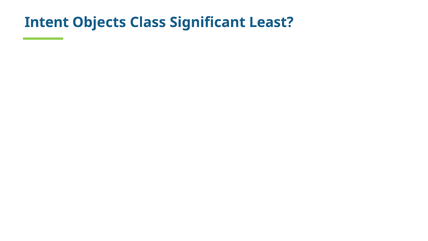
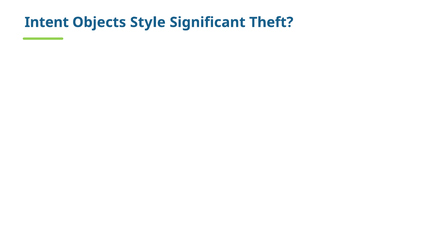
Class: Class -> Style
Least: Least -> Theft
